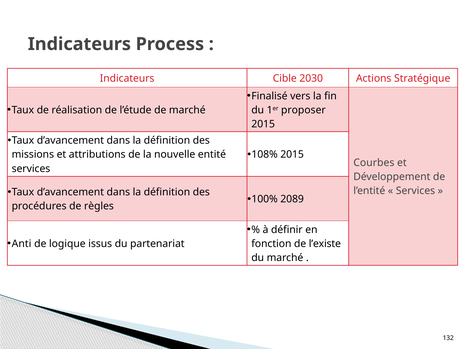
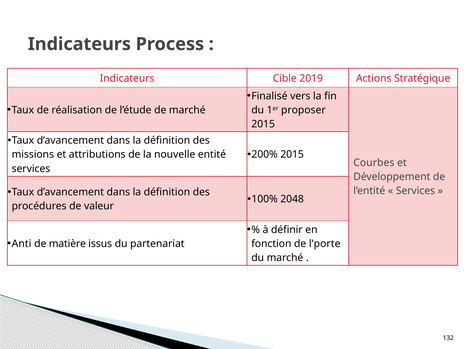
2030: 2030 -> 2019
108%: 108% -> 200%
2089: 2089 -> 2048
règles: règles -> valeur
logique: logique -> matière
l’existe: l’existe -> l’porte
